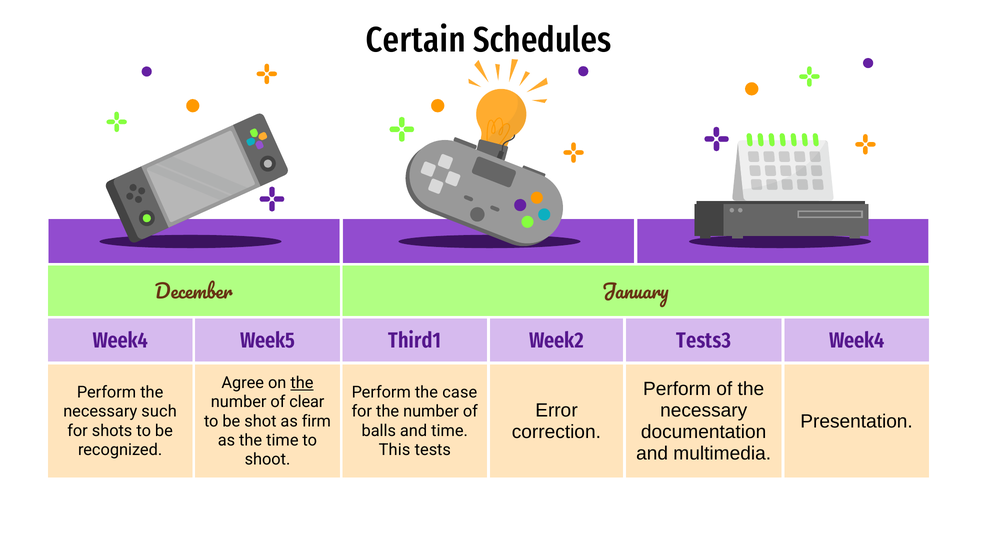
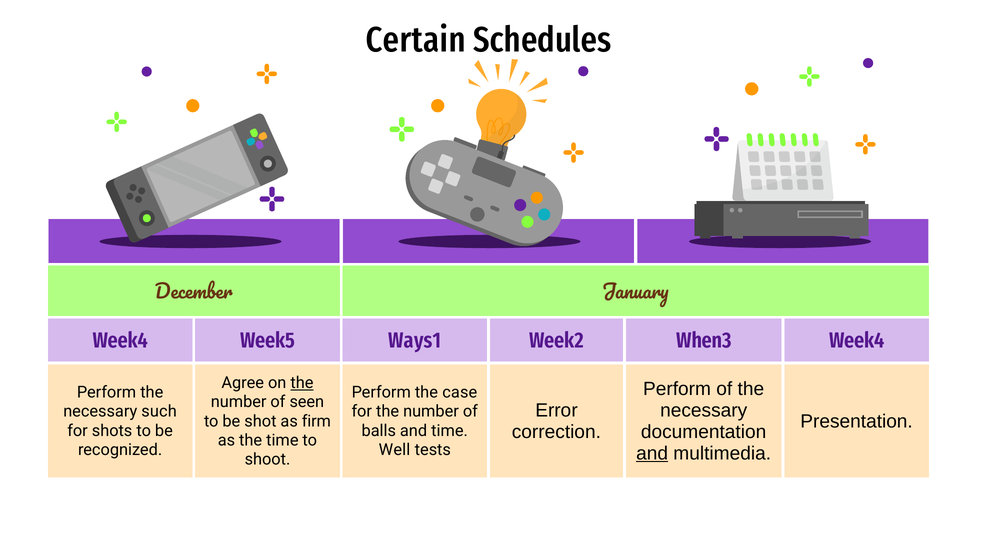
Third1: Third1 -> Ways1
Tests3: Tests3 -> When3
clear: clear -> seen
This: This -> Well
and at (652, 453) underline: none -> present
